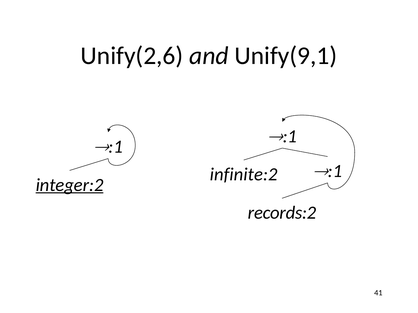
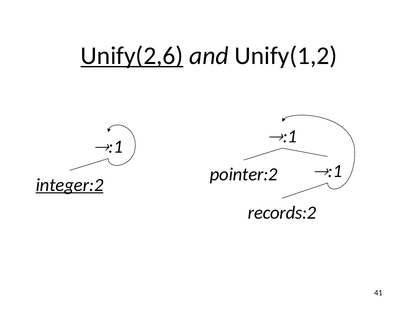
Unify(2,6 underline: none -> present
Unify(9,1: Unify(9,1 -> Unify(1,2
infinite:2: infinite:2 -> pointer:2
